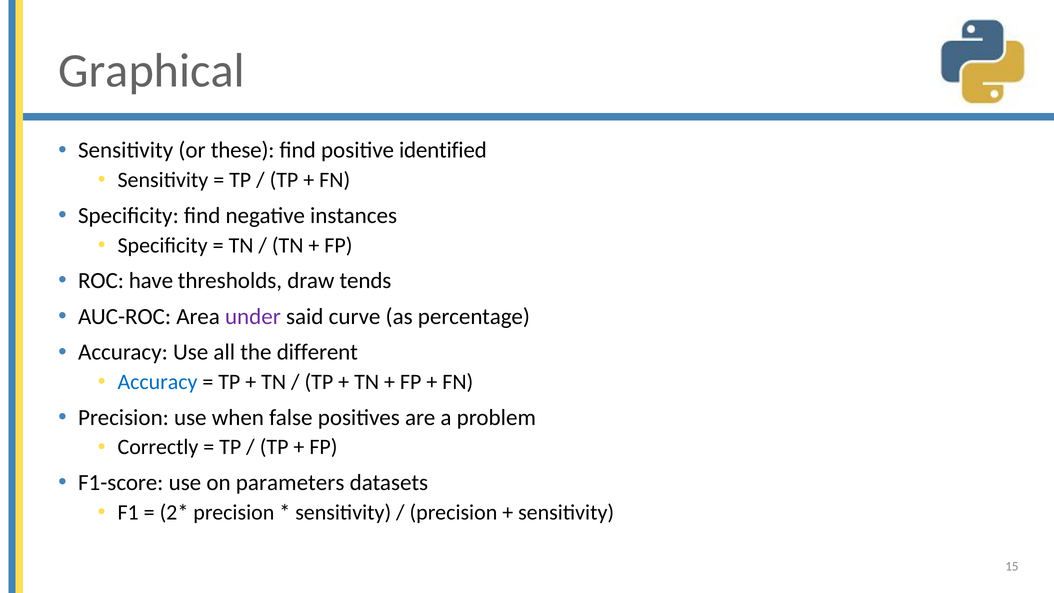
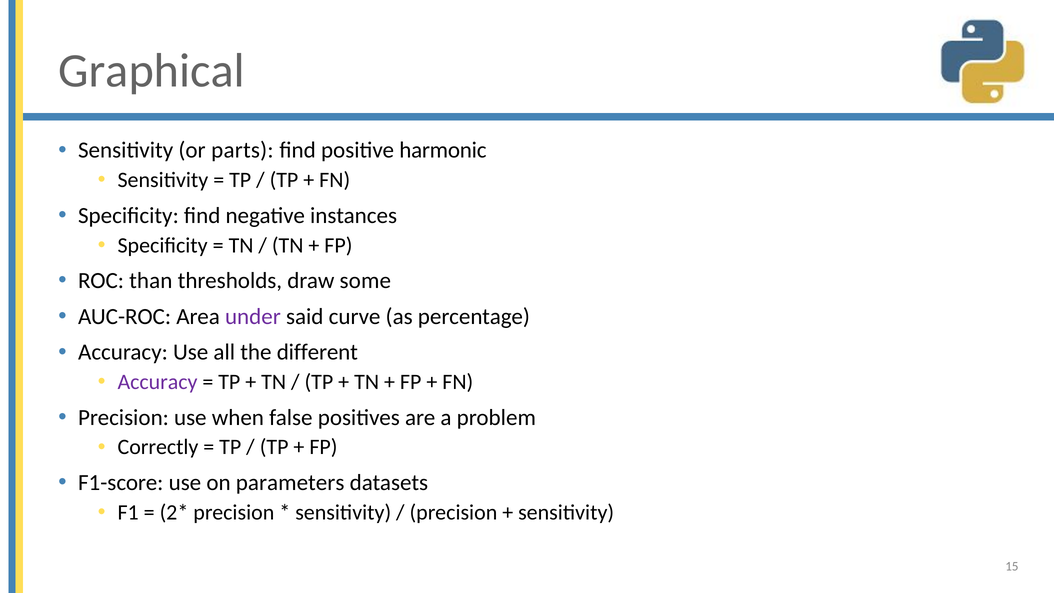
these: these -> parts
identified: identified -> harmonic
have: have -> than
tends: tends -> some
Accuracy at (158, 382) colour: blue -> purple
